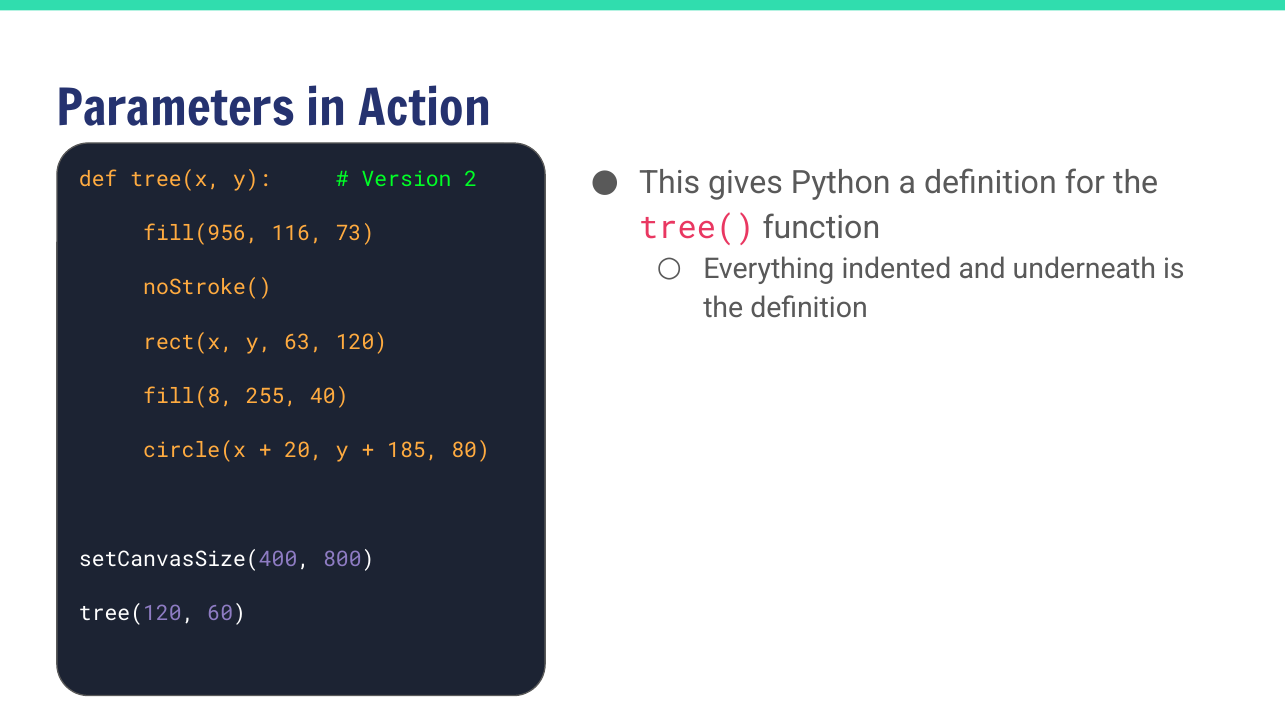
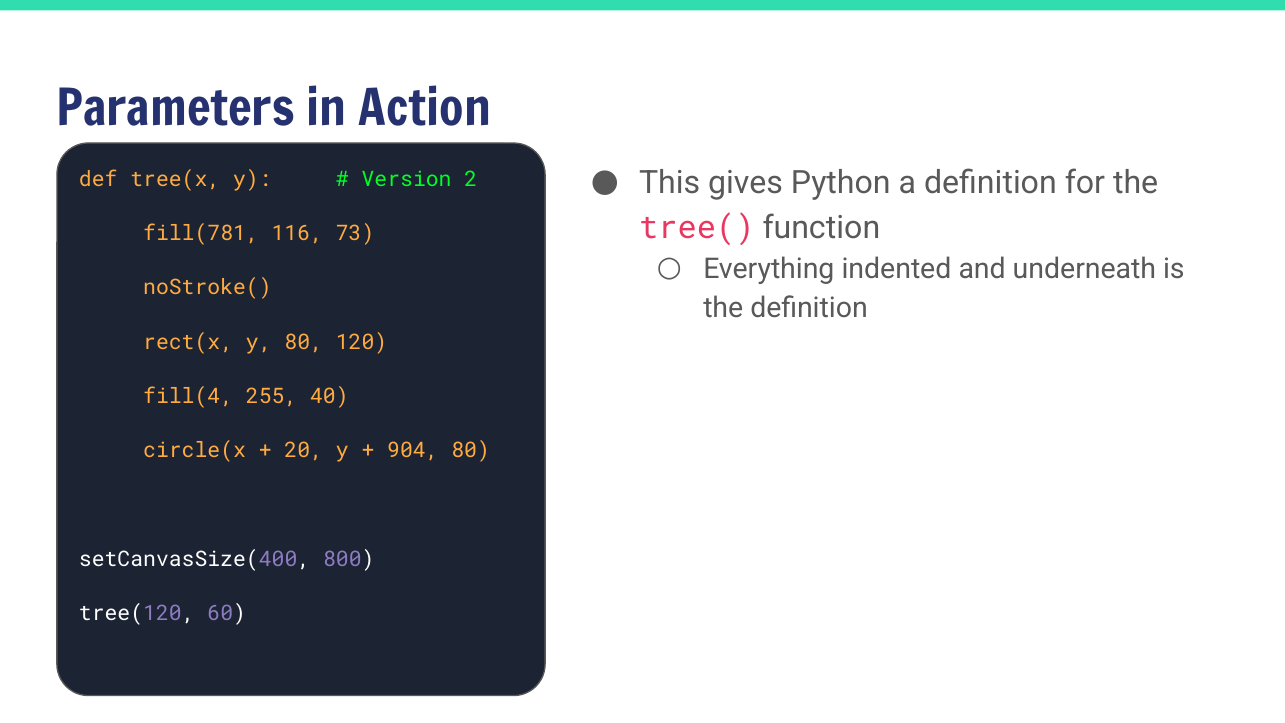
fill(956: fill(956 -> fill(781
y 63: 63 -> 80
fill(8: fill(8 -> fill(4
185: 185 -> 904
